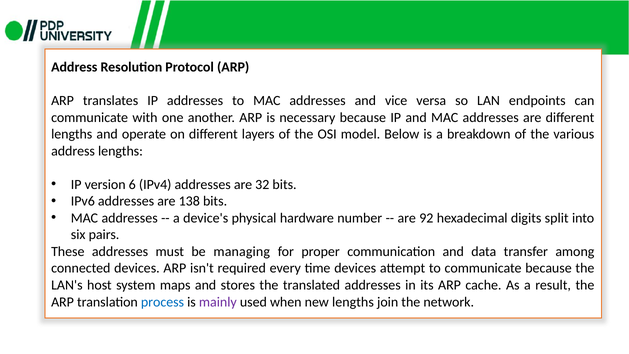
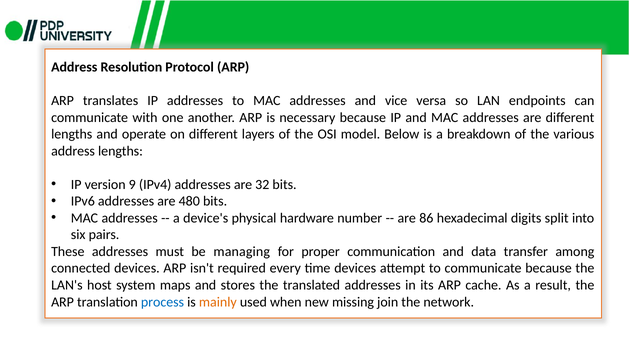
6: 6 -> 9
138: 138 -> 480
92: 92 -> 86
mainly colour: purple -> orange
new lengths: lengths -> missing
